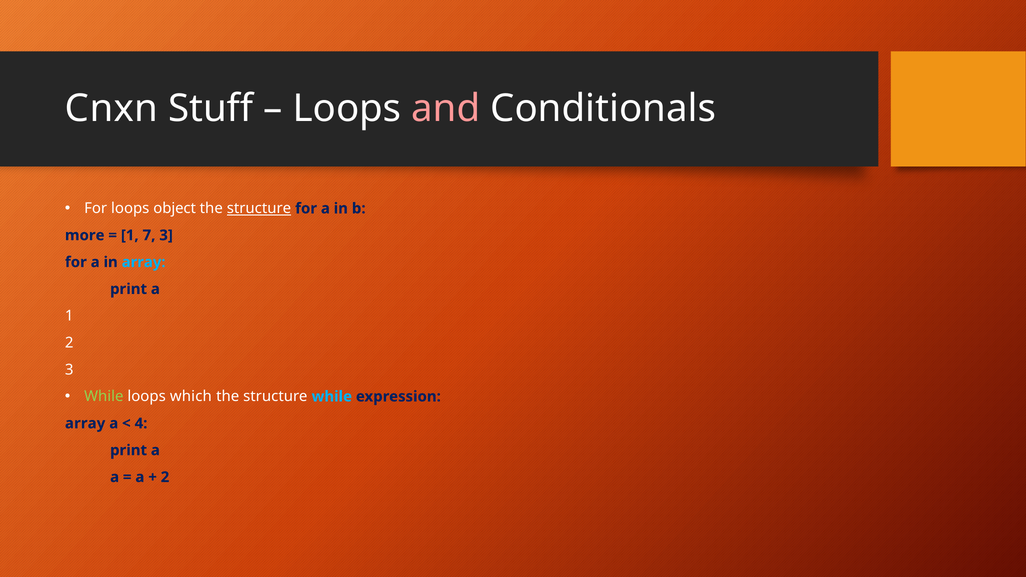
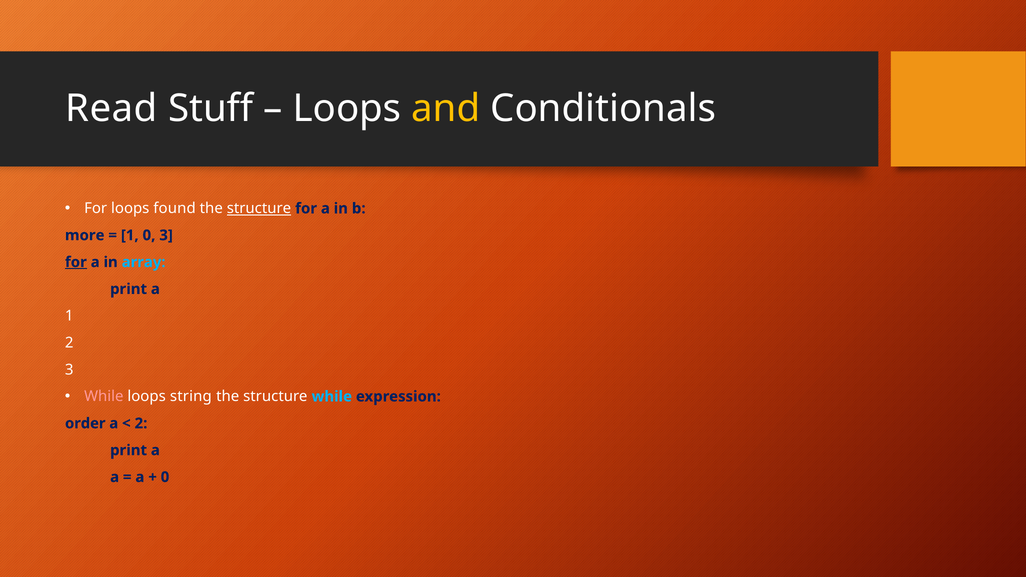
Cnxn: Cnxn -> Read
and colour: pink -> yellow
object: object -> found
1 7: 7 -> 0
for at (76, 262) underline: none -> present
While at (104, 397) colour: light green -> pink
which: which -> string
array at (85, 423): array -> order
4 at (141, 423): 4 -> 2
2 at (165, 477): 2 -> 0
